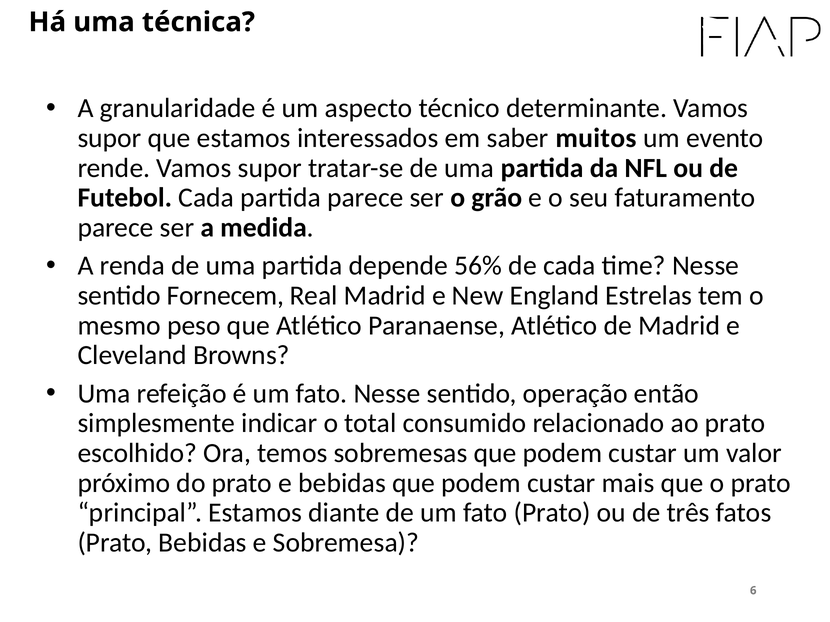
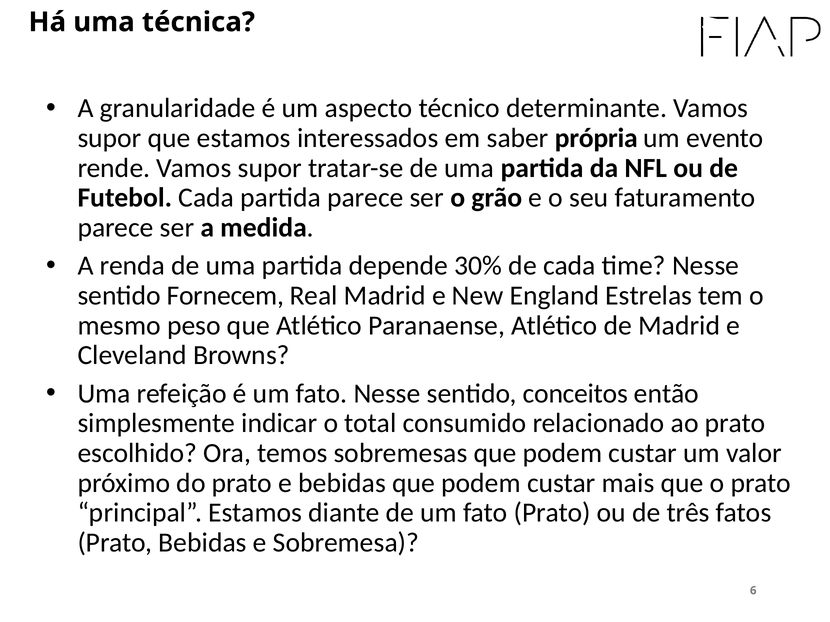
muitos: muitos -> própria
56%: 56% -> 30%
operação: operação -> conceitos
